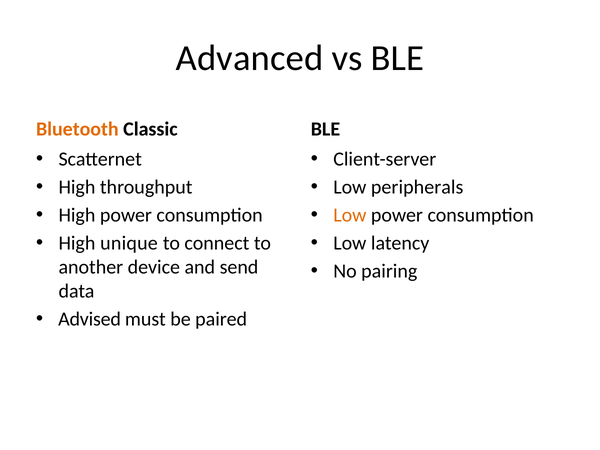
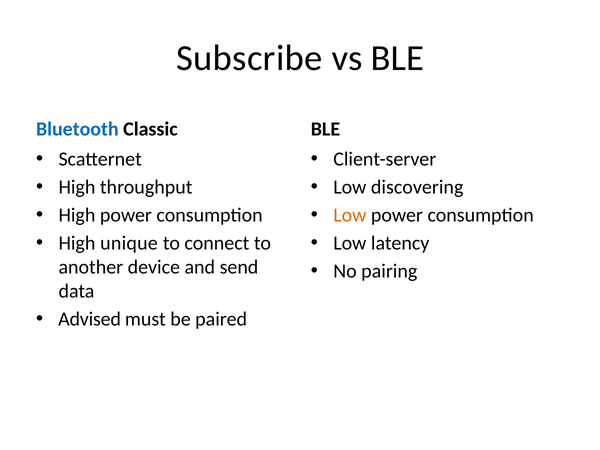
Advanced: Advanced -> Subscribe
Bluetooth colour: orange -> blue
peripherals: peripherals -> discovering
